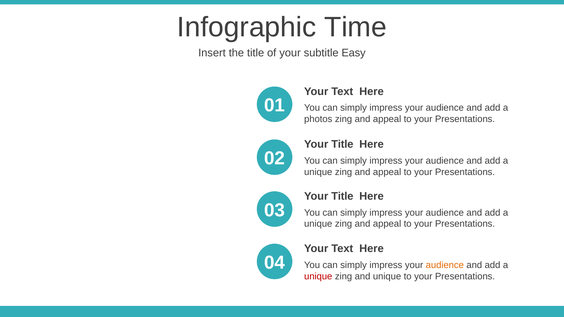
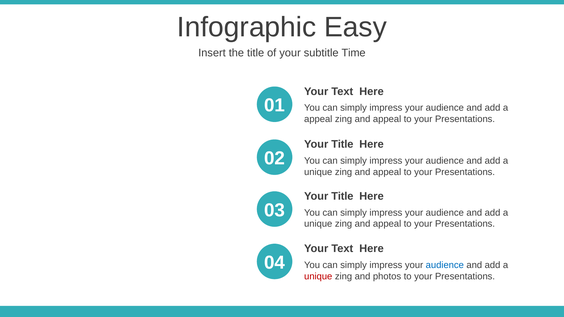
Time: Time -> Easy
Easy: Easy -> Time
photos at (318, 119): photos -> appeal
audience at (445, 265) colour: orange -> blue
and unique: unique -> photos
